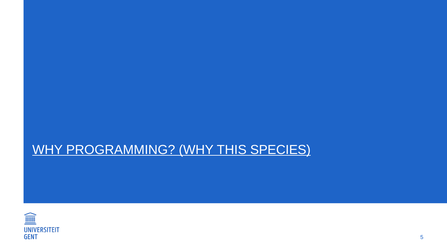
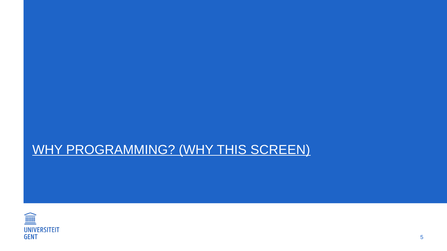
SPECIES: SPECIES -> SCREEN
